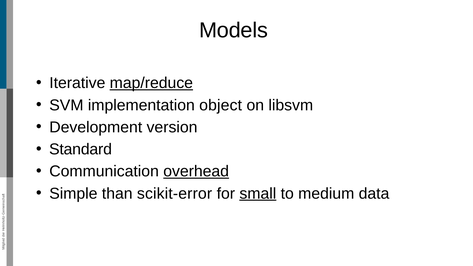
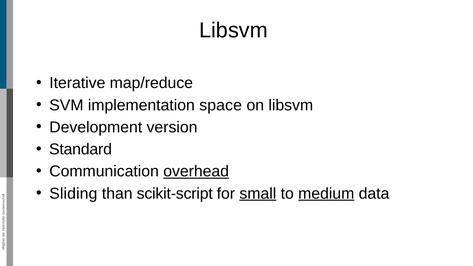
Models at (234, 30): Models -> Libsvm
map/reduce underline: present -> none
object: object -> space
Simple: Simple -> Sliding
scikit-error: scikit-error -> scikit-script
medium underline: none -> present
